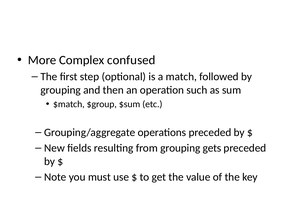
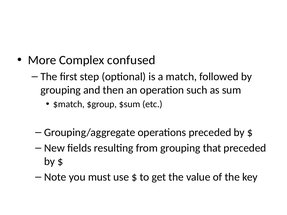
gets: gets -> that
